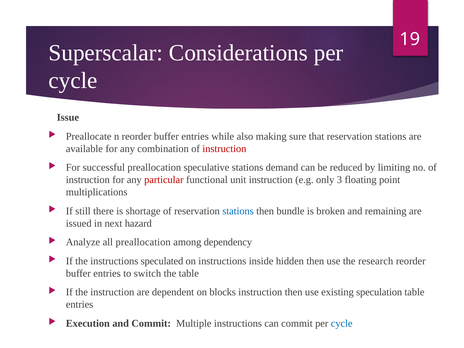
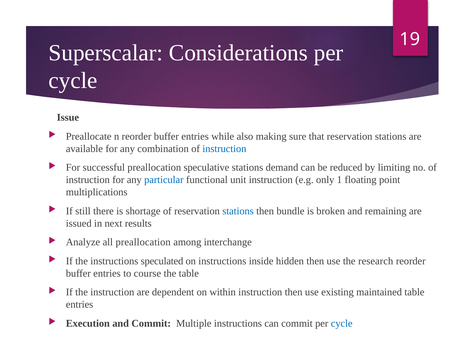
instruction at (224, 149) colour: red -> blue
particular colour: red -> blue
3: 3 -> 1
hazard: hazard -> results
dependency: dependency -> interchange
switch: switch -> course
blocks: blocks -> within
speculation: speculation -> maintained
